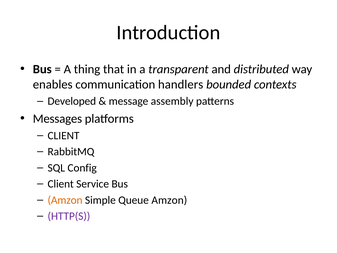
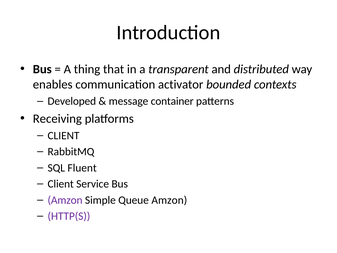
handlers: handlers -> activator
assembly: assembly -> container
Messages: Messages -> Receiving
Config: Config -> Fluent
Amzon at (65, 200) colour: orange -> purple
